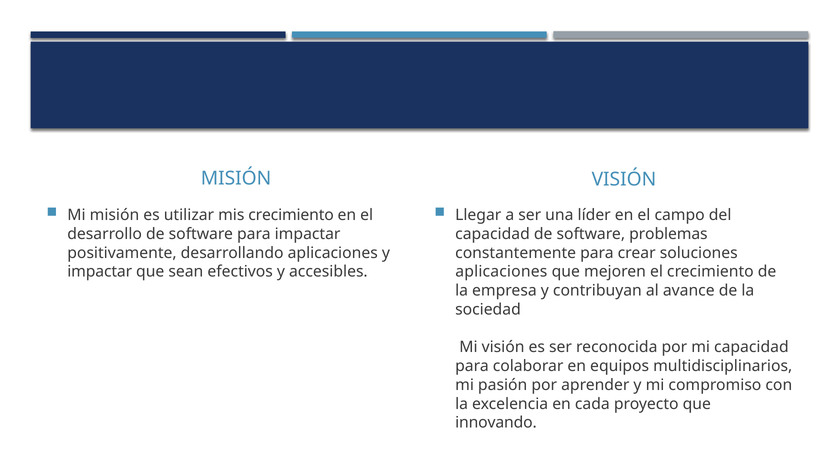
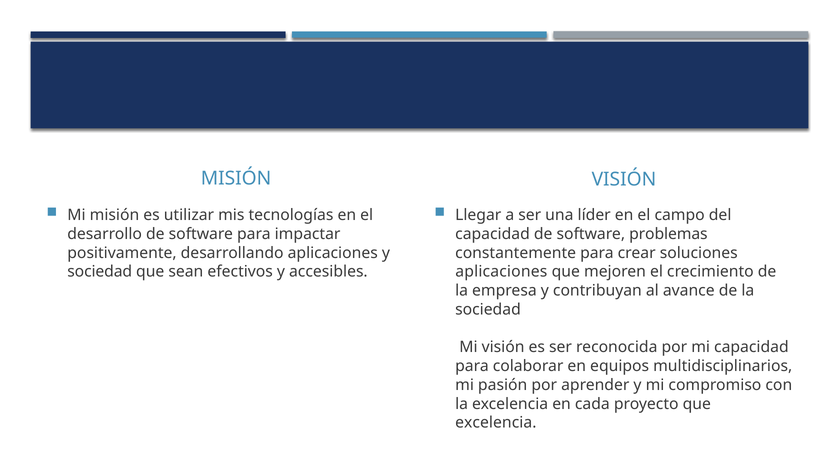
mis crecimiento: crecimiento -> tecnologías
impactar at (100, 272): impactar -> sociedad
innovando at (496, 423): innovando -> excelencia
